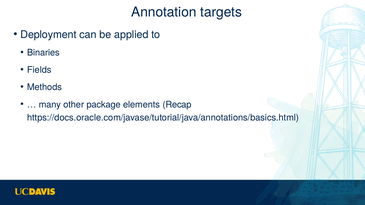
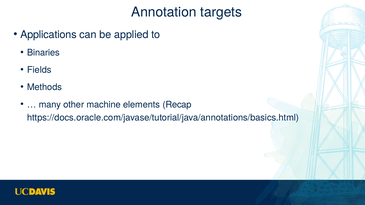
Deployment: Deployment -> Applications
package: package -> machine
